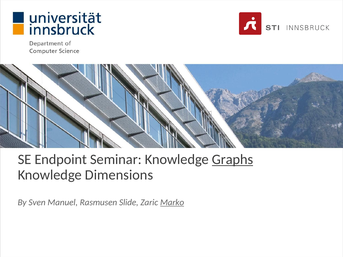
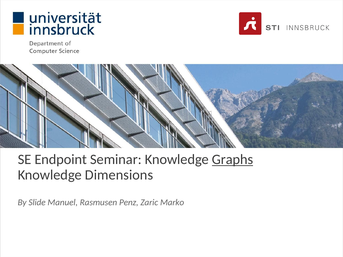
Sven: Sven -> Slide
Slide: Slide -> Penz
Marko underline: present -> none
